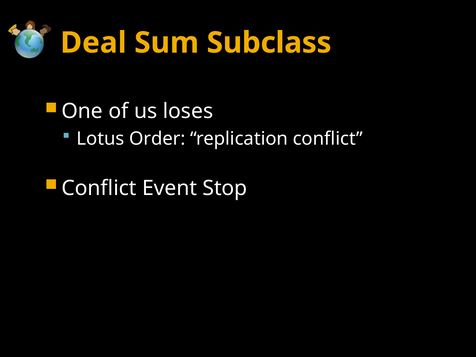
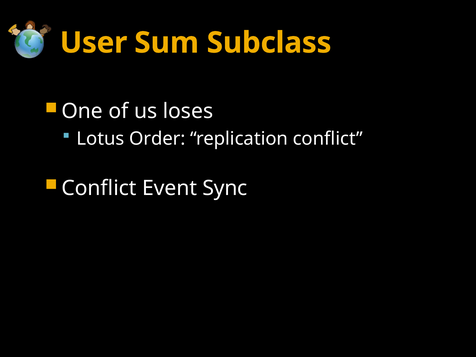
Deal: Deal -> User
Stop: Stop -> Sync
